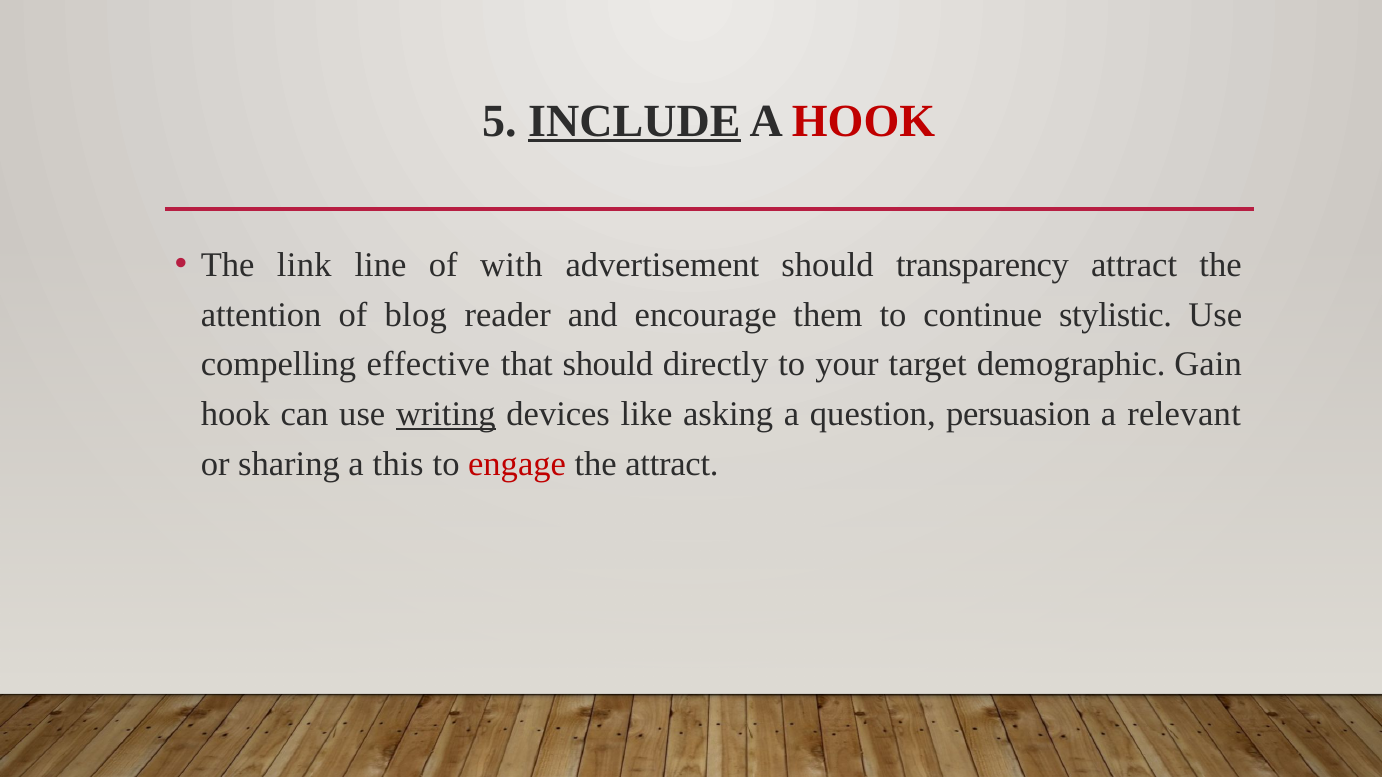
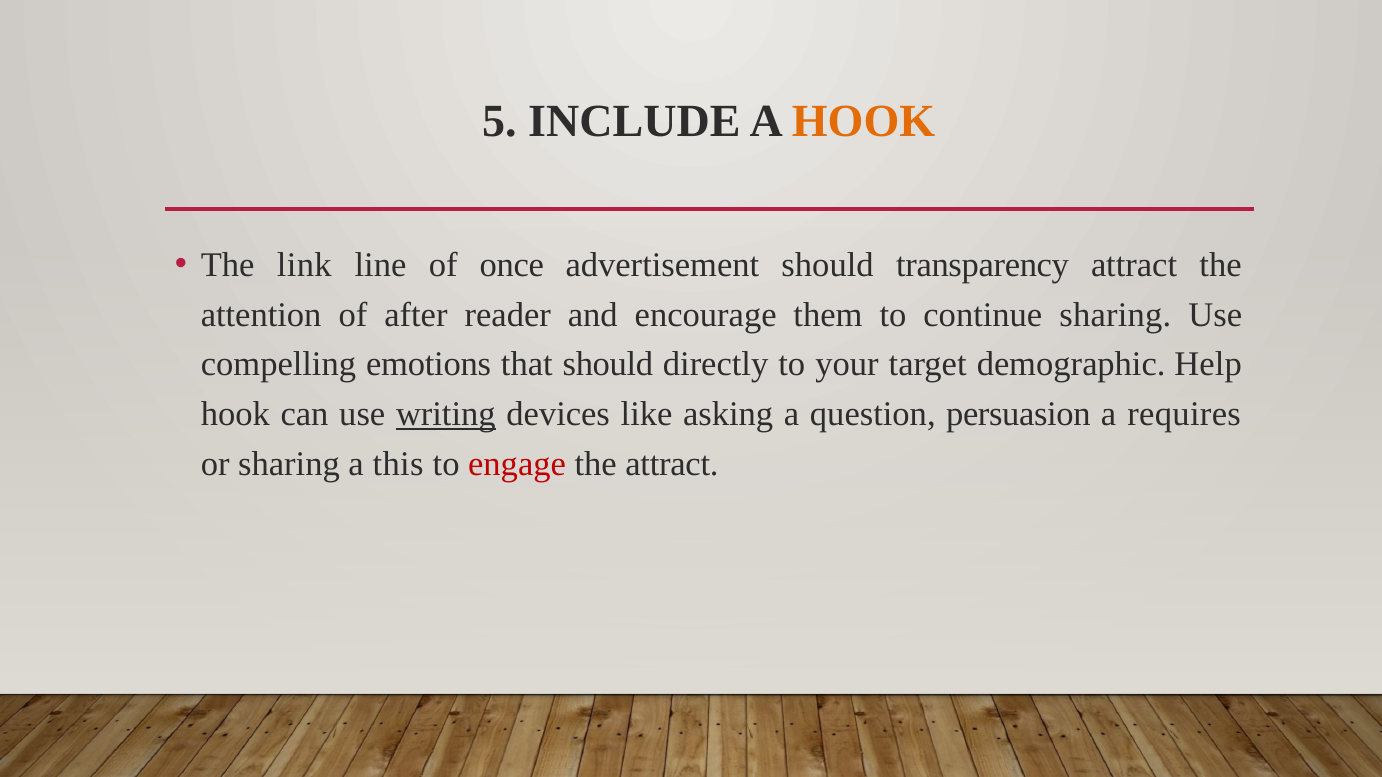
INCLUDE underline: present -> none
HOOK at (864, 121) colour: red -> orange
with: with -> once
blog: blog -> after
continue stylistic: stylistic -> sharing
effective: effective -> emotions
Gain: Gain -> Help
relevant: relevant -> requires
